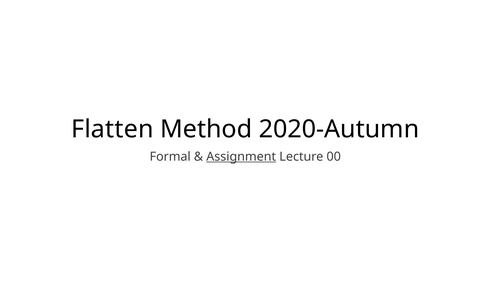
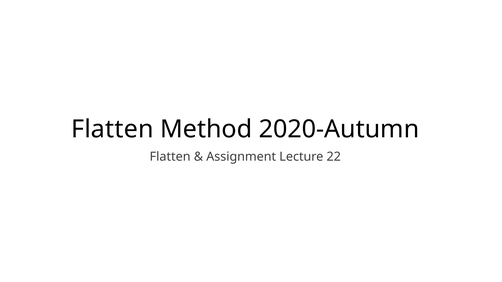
Formal at (170, 157): Formal -> Flatten
Assignment underline: present -> none
00: 00 -> 22
